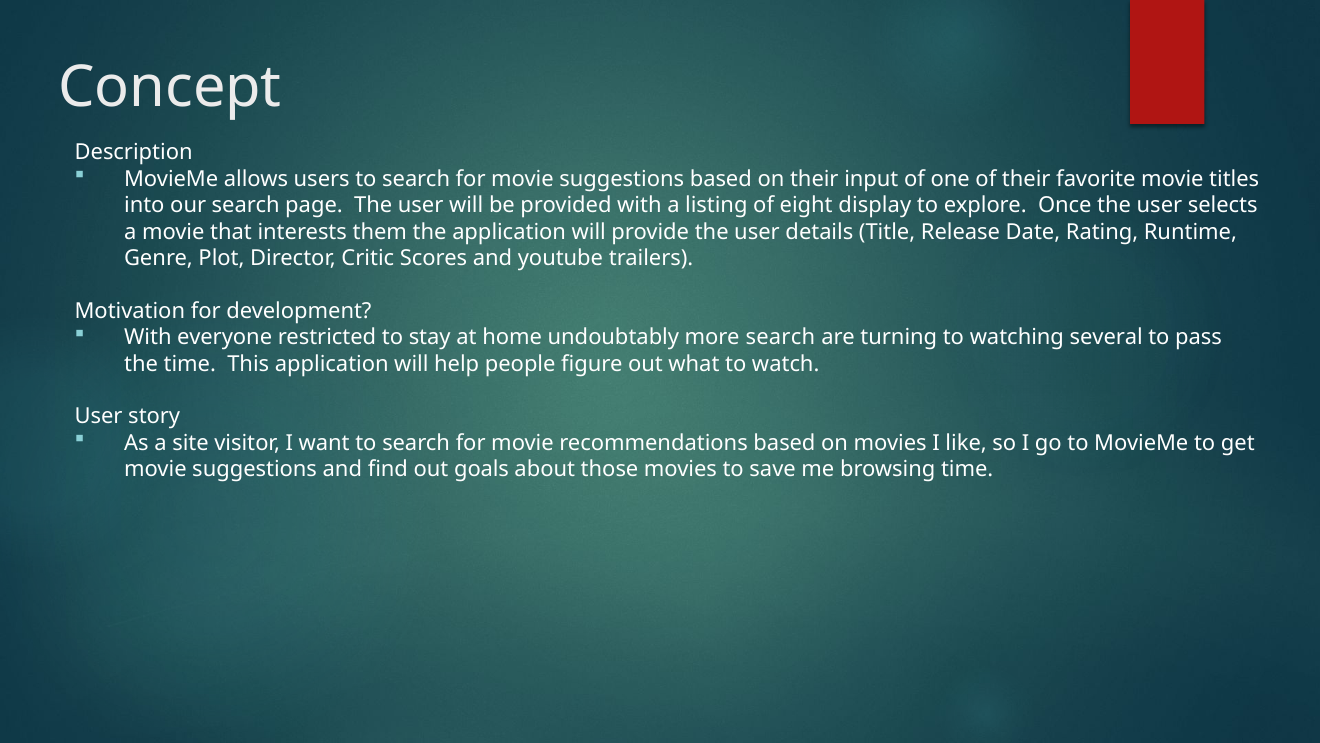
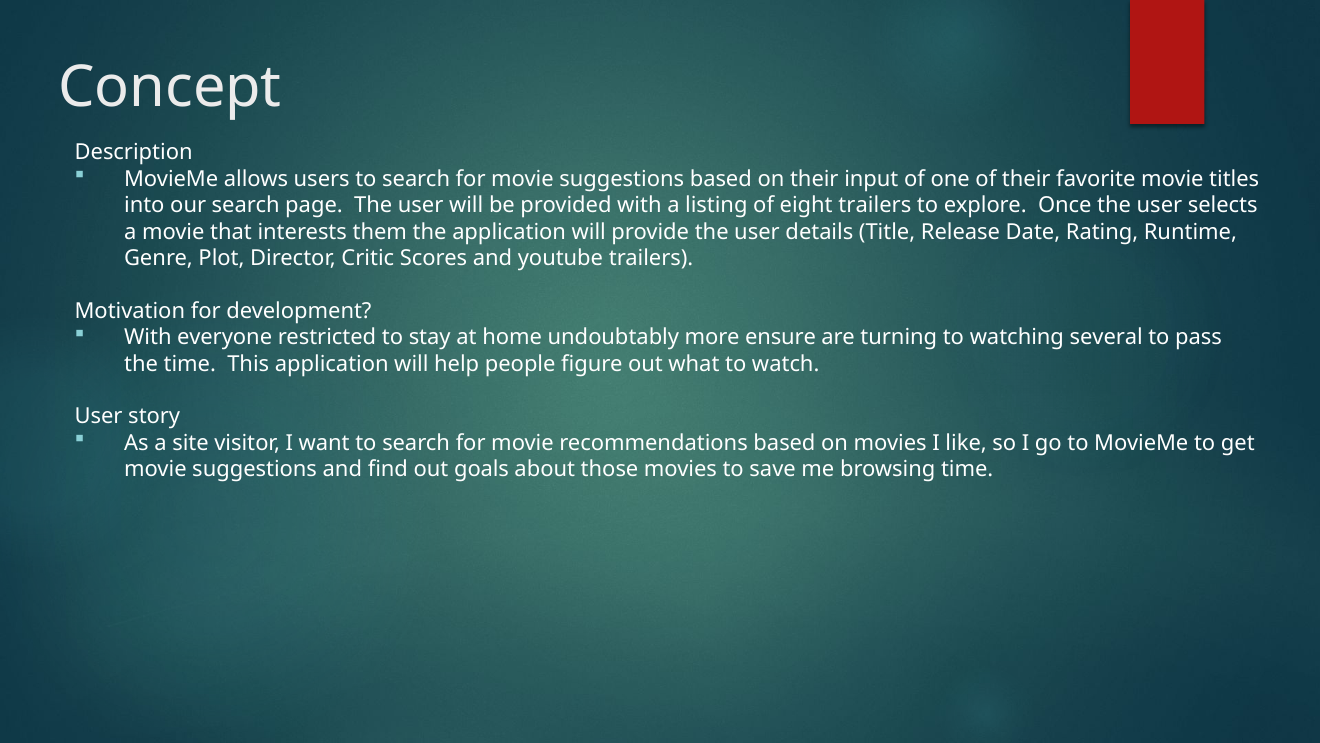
eight display: display -> trailers
more search: search -> ensure
